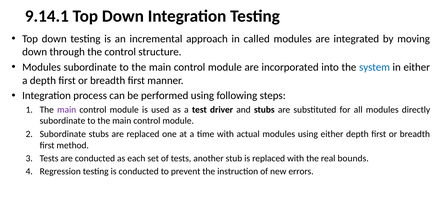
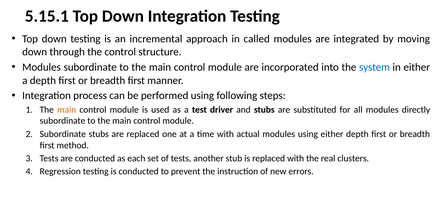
9.14.1: 9.14.1 -> 5.15.1
main at (67, 109) colour: purple -> orange
bounds: bounds -> clusters
